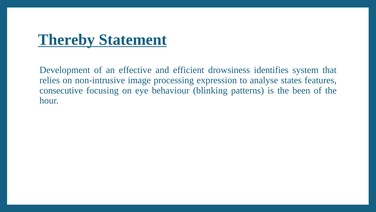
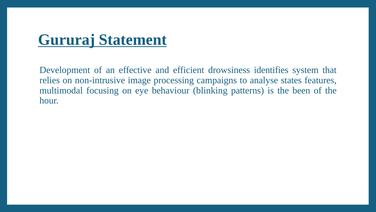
Thereby: Thereby -> Gururaj
expression: expression -> campaigns
consecutive: consecutive -> multimodal
